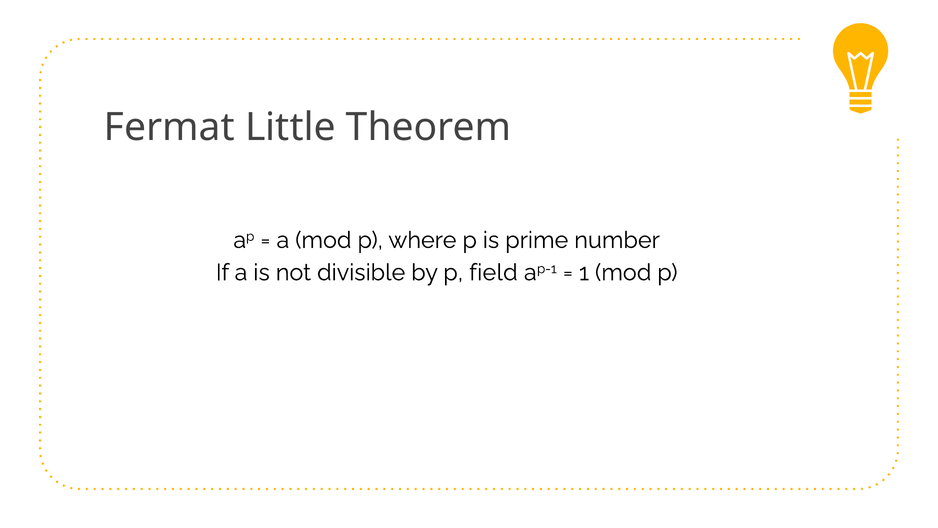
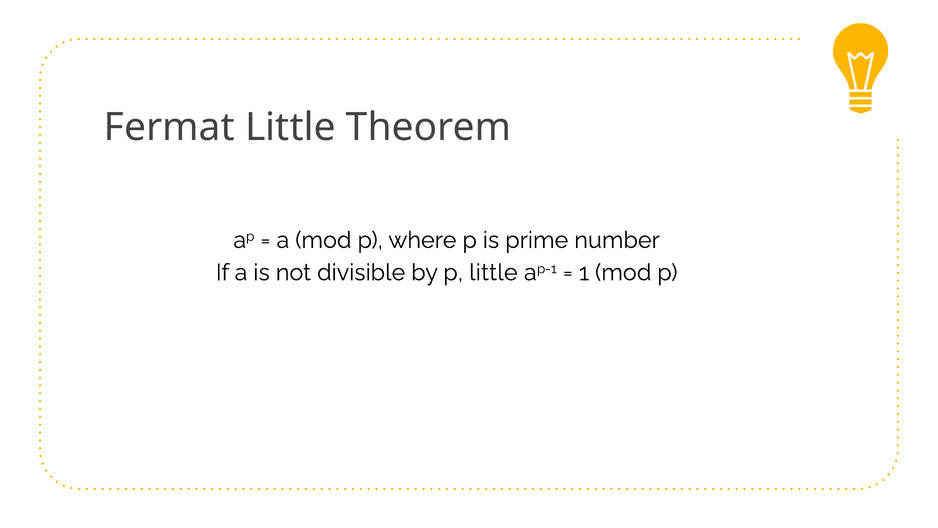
p field: field -> little
